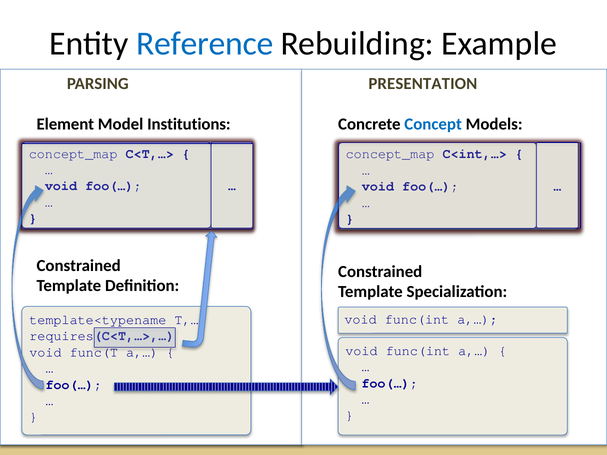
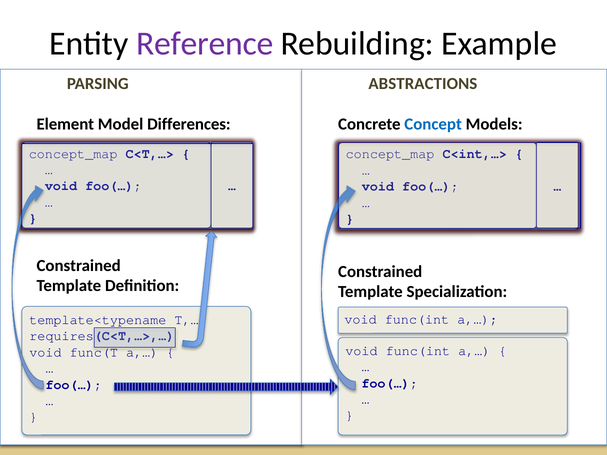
Reference colour: blue -> purple
PRESENTATION: PRESENTATION -> ABSTRACTIONS
Institutions: Institutions -> Differences
